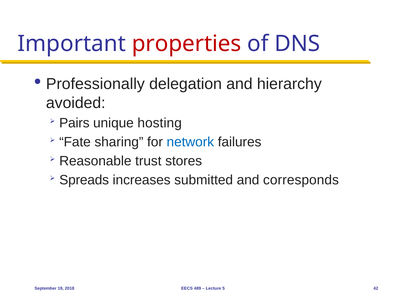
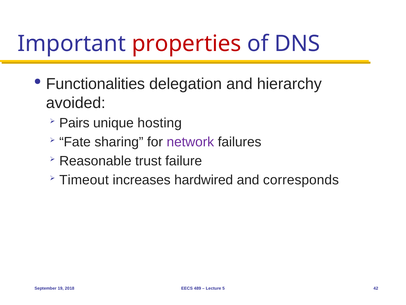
Professionally: Professionally -> Functionalities
network colour: blue -> purple
stores: stores -> failure
Spreads: Spreads -> Timeout
submitted: submitted -> hardwired
